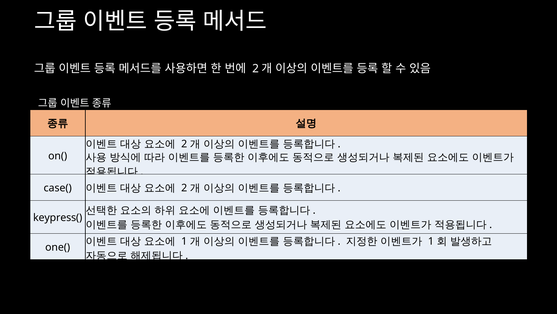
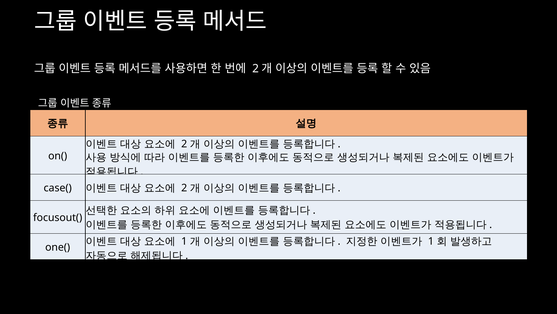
keypress(: keypress( -> focusout(
